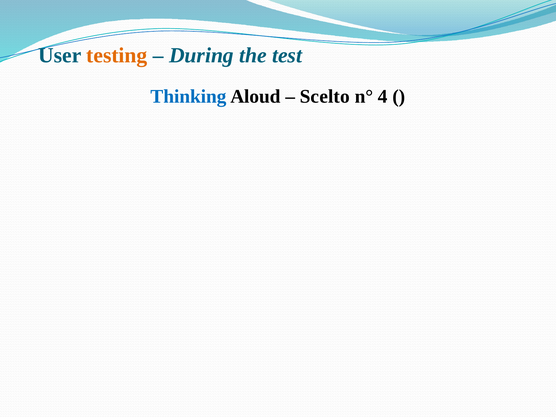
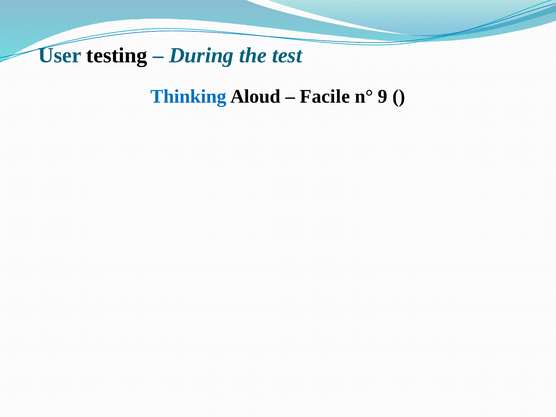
testing colour: orange -> black
Scelto: Scelto -> Facile
4: 4 -> 9
